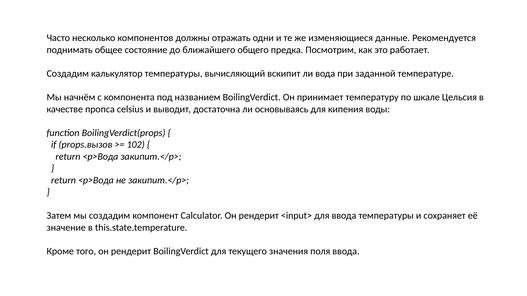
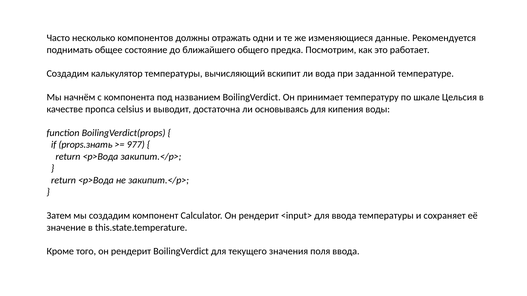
props.вызов: props.вызов -> props.знать
102: 102 -> 977
